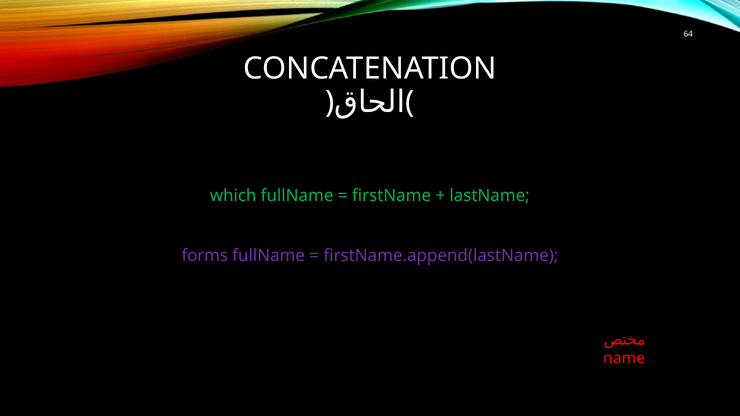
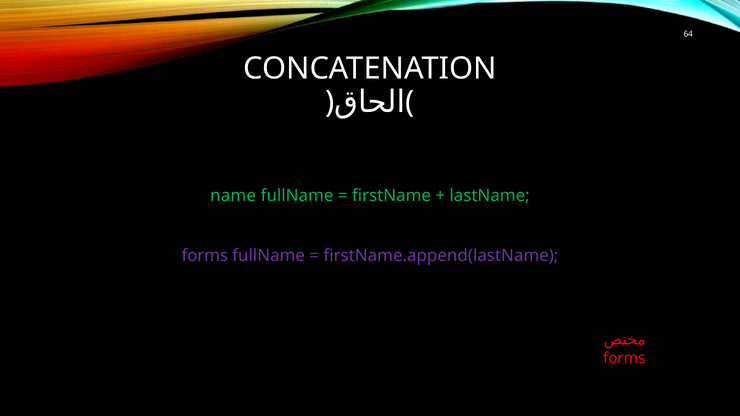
which: which -> name
name at (624, 358): name -> forms
